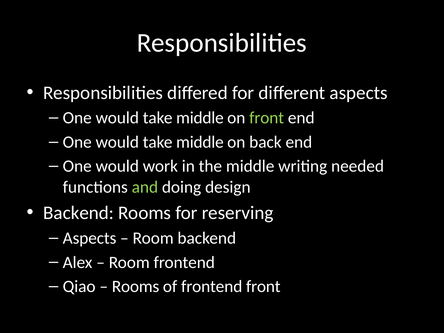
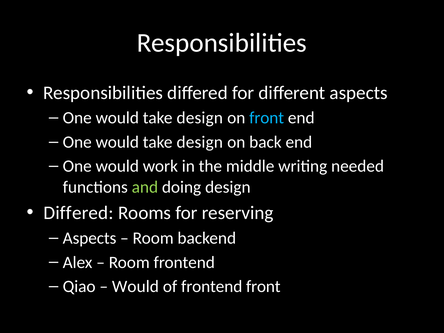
middle at (200, 118): middle -> design
front at (267, 118) colour: light green -> light blue
middle at (200, 142): middle -> design
Backend at (79, 213): Backend -> Differed
Rooms at (136, 287): Rooms -> Would
